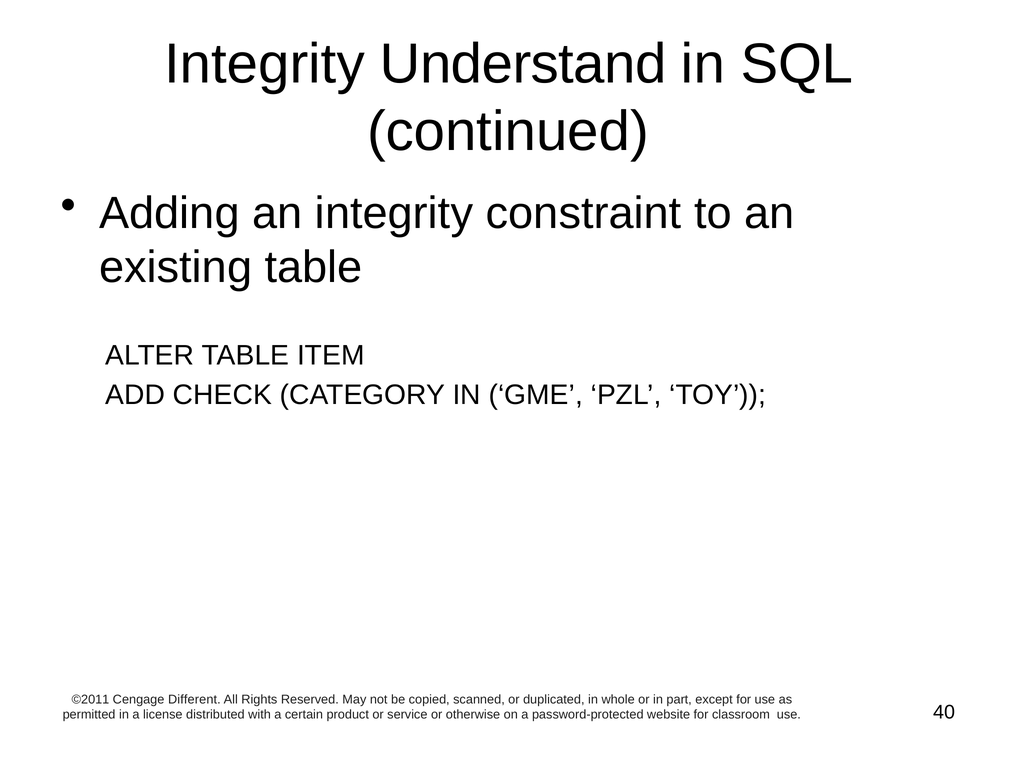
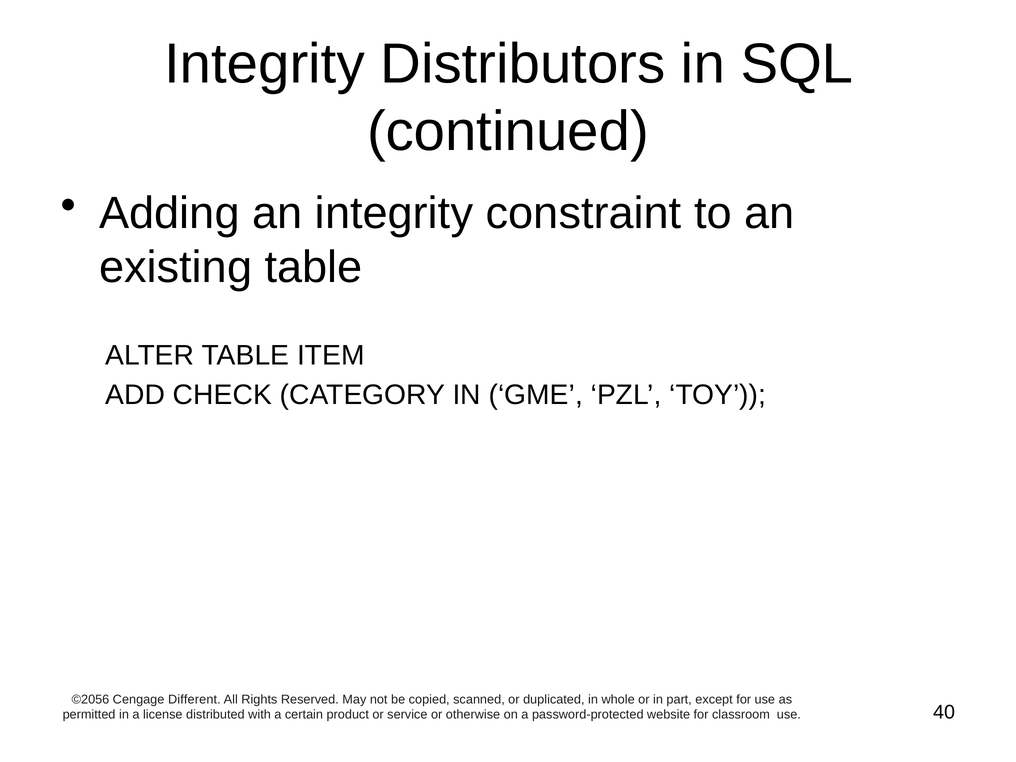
Understand: Understand -> Distributors
©2011: ©2011 -> ©2056
